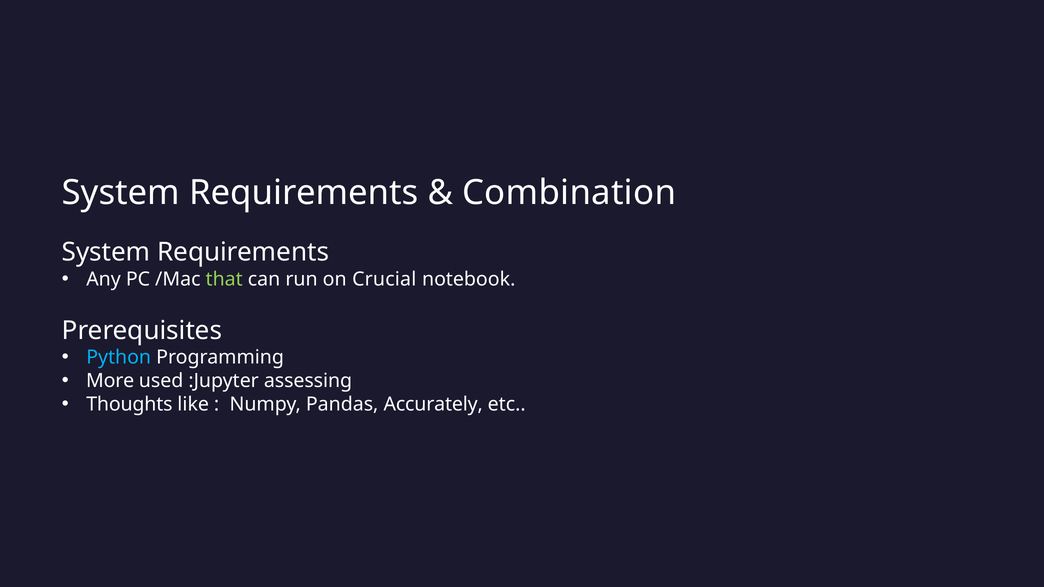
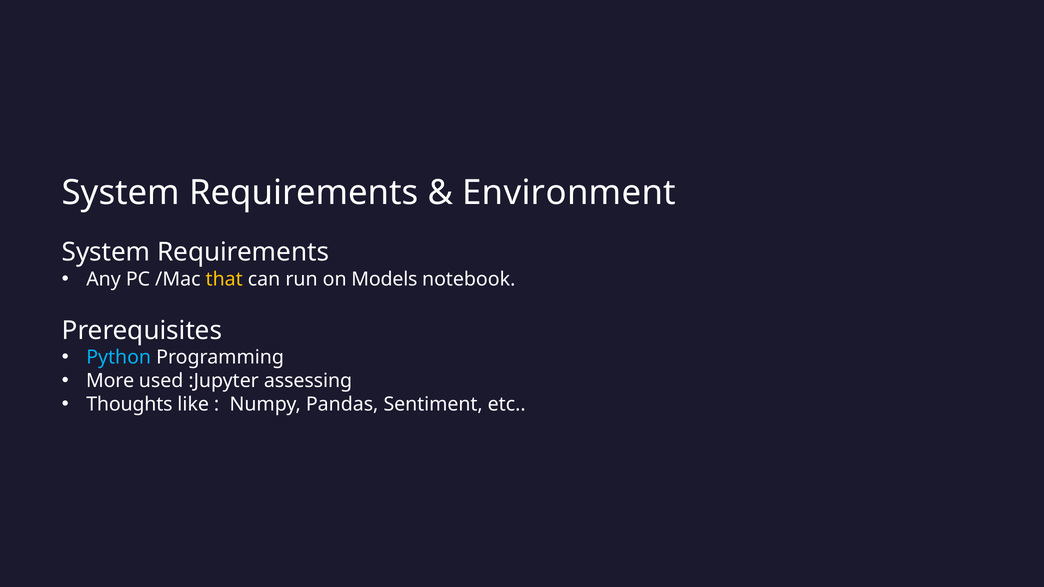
Combination: Combination -> Environment
that colour: light green -> yellow
Crucial: Crucial -> Models
Accurately: Accurately -> Sentiment
